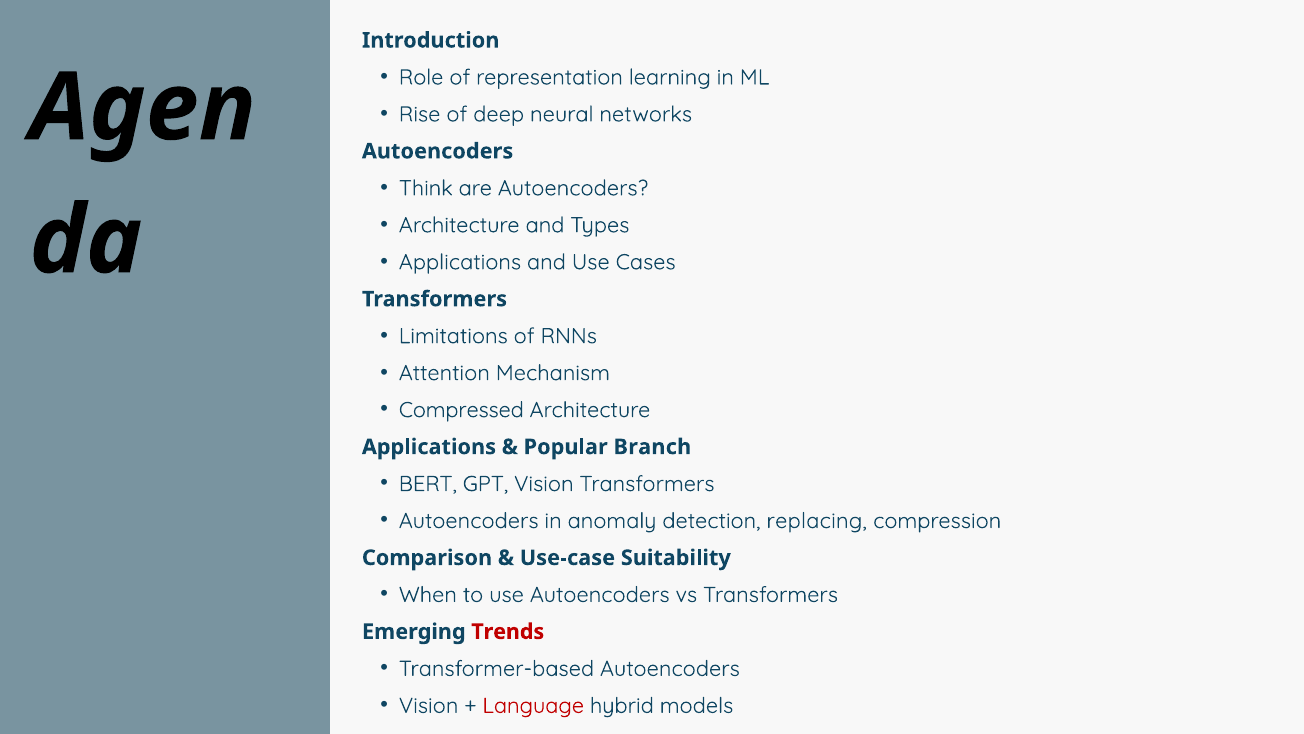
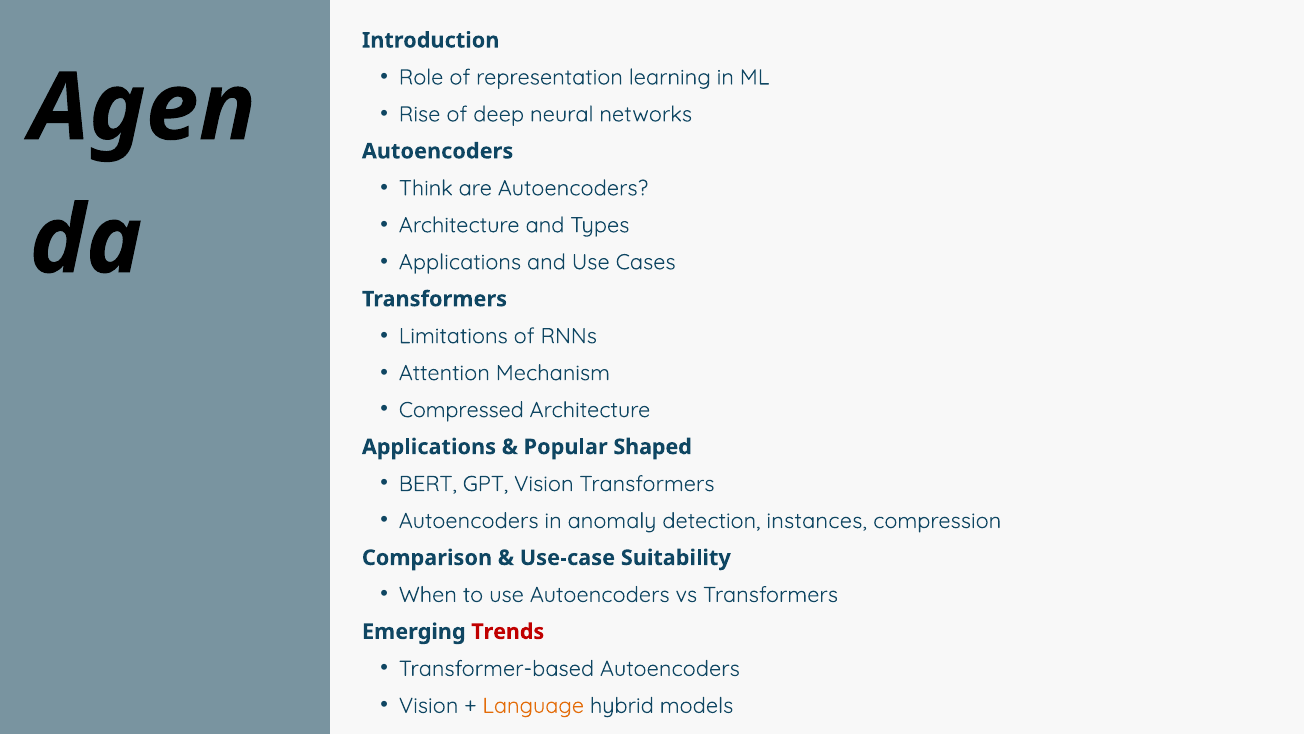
Branch: Branch -> Shaped
replacing: replacing -> instances
Language colour: red -> orange
